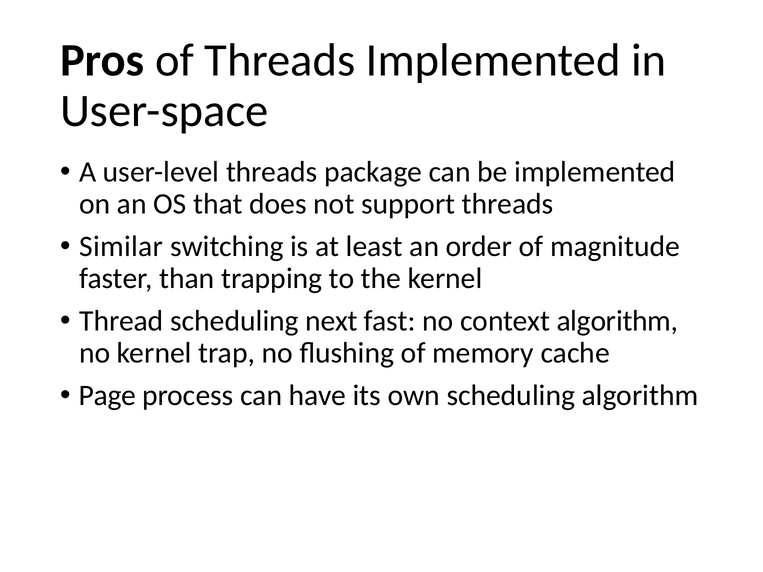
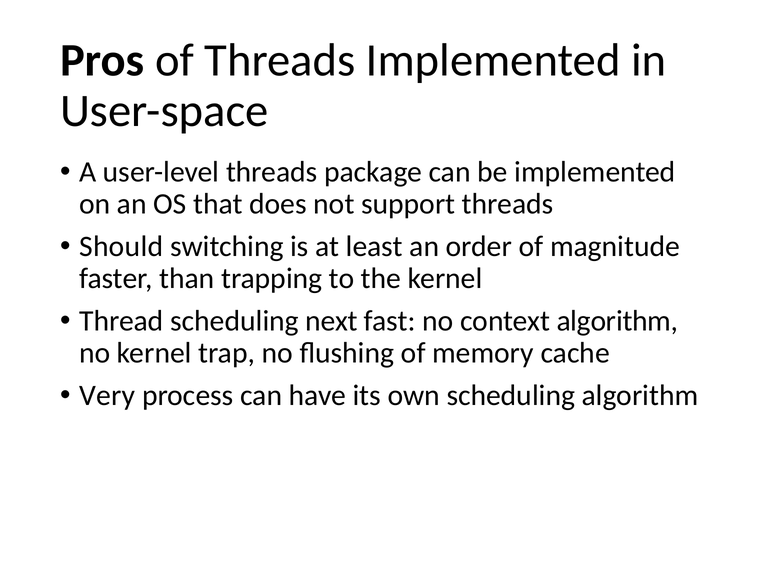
Similar: Similar -> Should
Page: Page -> Very
